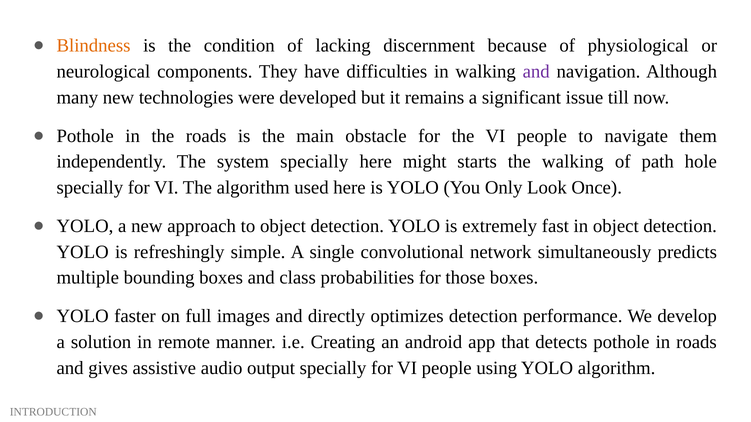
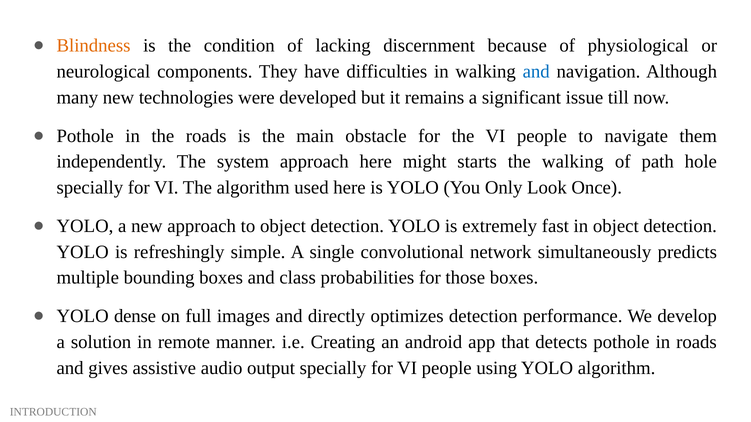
and at (536, 72) colour: purple -> blue
system specially: specially -> approach
faster: faster -> dense
